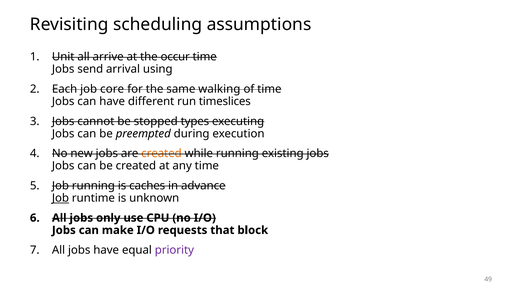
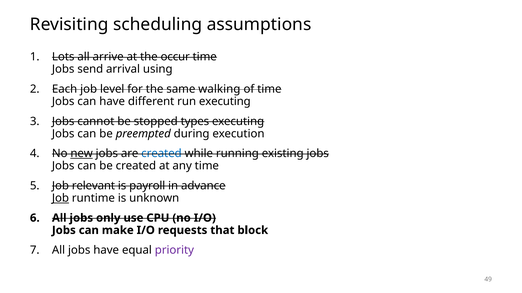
Unit: Unit -> Lots
core: core -> level
run timeslices: timeslices -> executing
new underline: none -> present
created at (161, 154) colour: orange -> blue
Job running: running -> relevant
caches: caches -> payroll
